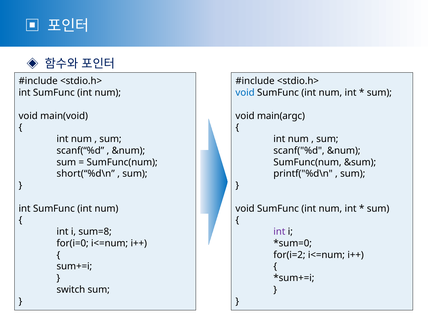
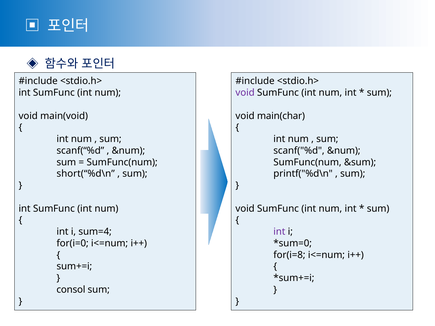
void at (245, 93) colour: blue -> purple
main(argc: main(argc -> main(char
sum=8: sum=8 -> sum=4
for(i=2: for(i=2 -> for(i=8
switch: switch -> consol
